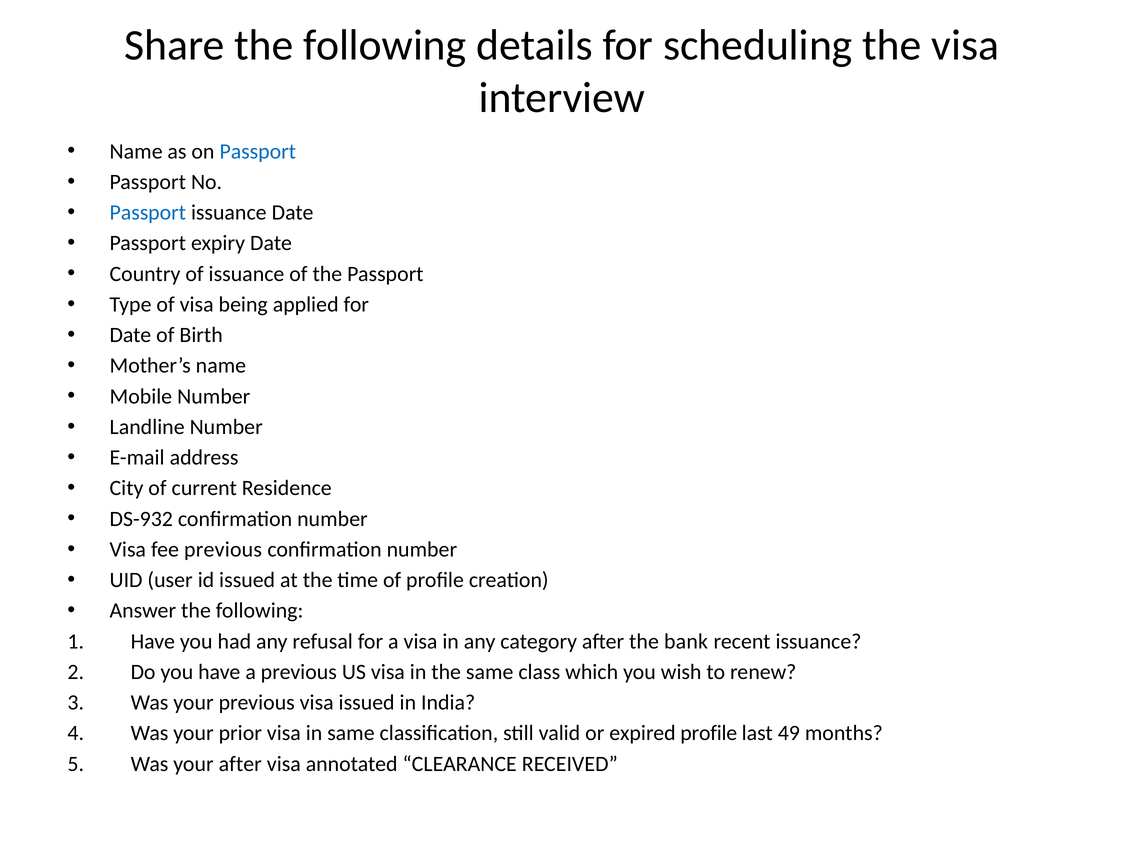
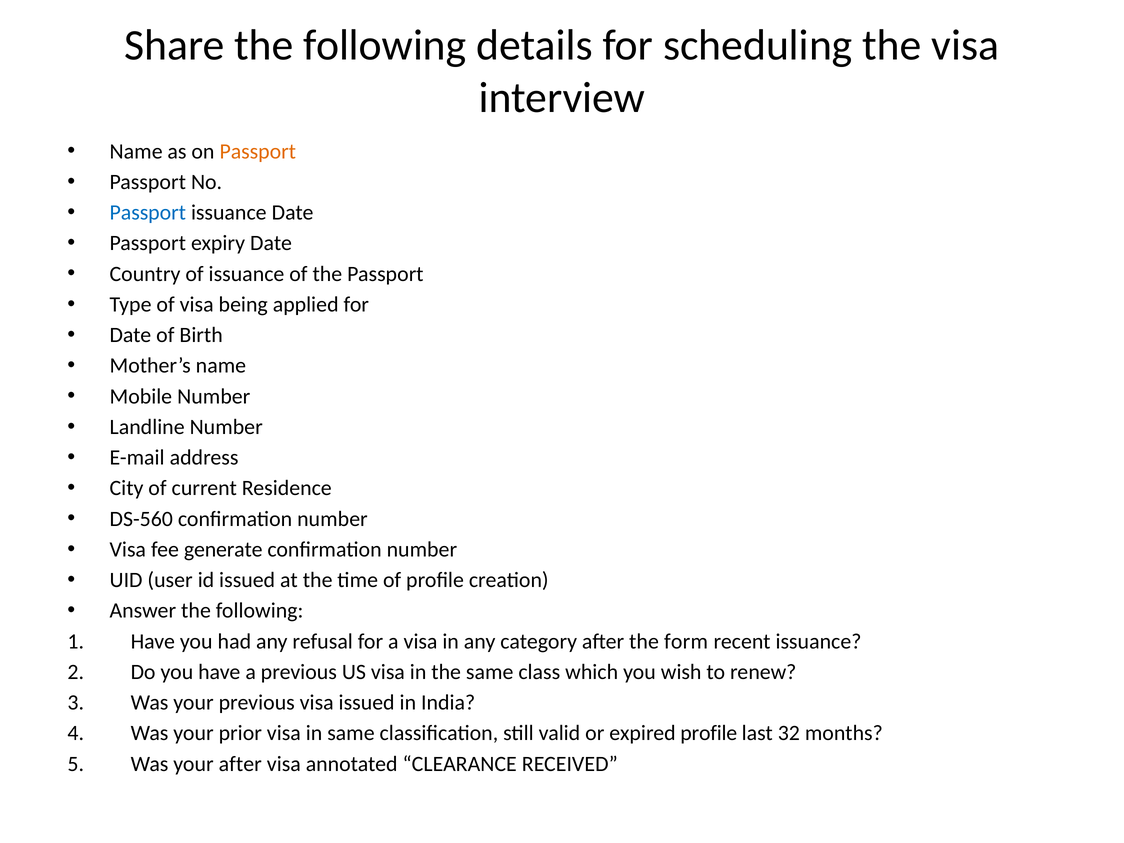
Passport at (258, 151) colour: blue -> orange
DS-932: DS-932 -> DS-560
fee previous: previous -> generate
bank: bank -> form
49: 49 -> 32
